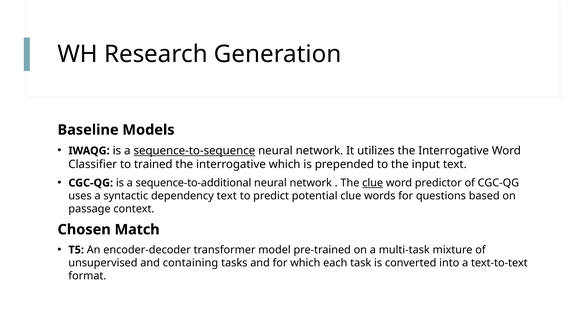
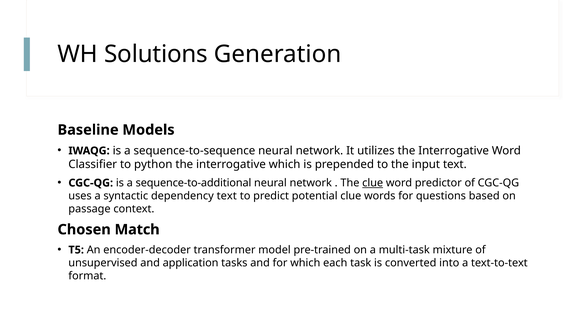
Research: Research -> Solutions
sequence-to-sequence underline: present -> none
trained: trained -> python
containing: containing -> application
